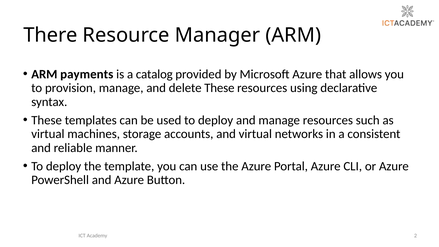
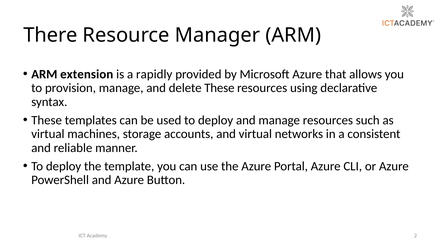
payments: payments -> extension
catalog: catalog -> rapidly
